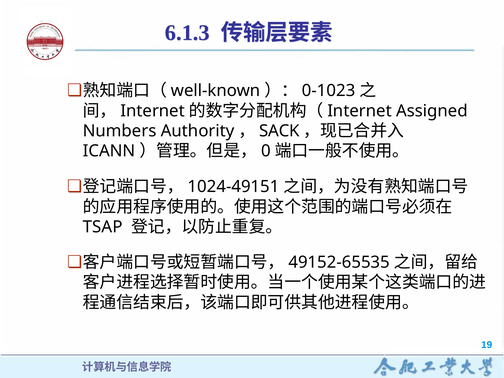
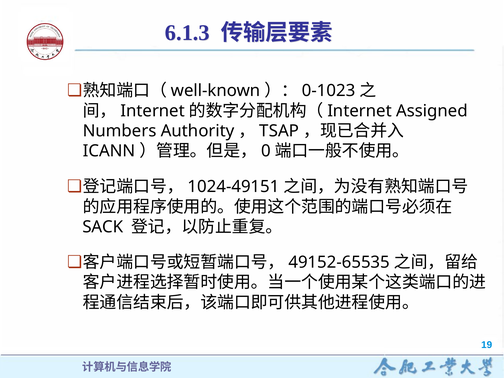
SACK: SACK -> TSAP
TSAP: TSAP -> SACK
